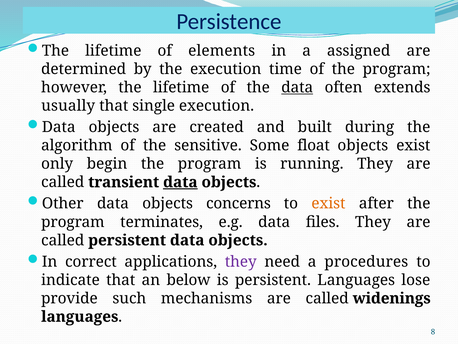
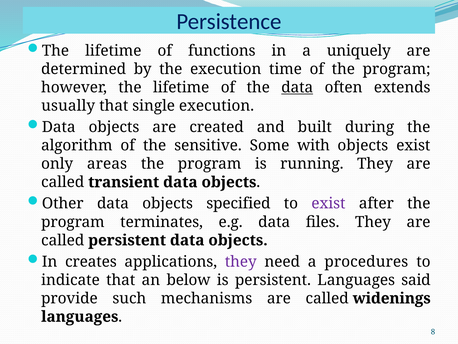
elements: elements -> functions
assigned: assigned -> uniquely
float: float -> with
begin: begin -> areas
data at (180, 182) underline: present -> none
concerns: concerns -> specified
exist at (328, 203) colour: orange -> purple
correct: correct -> creates
lose: lose -> said
